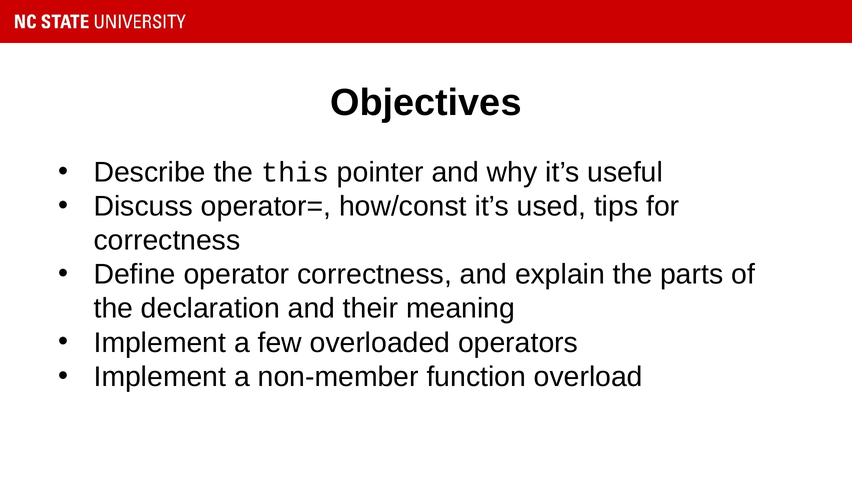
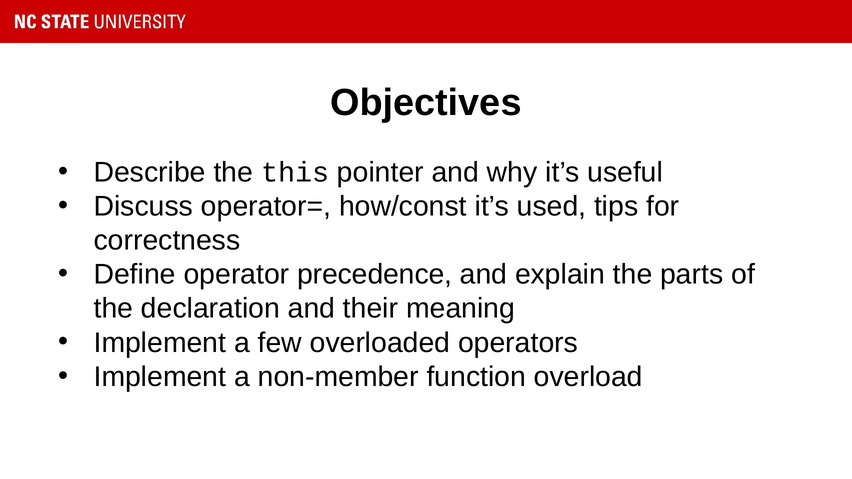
operator correctness: correctness -> precedence
